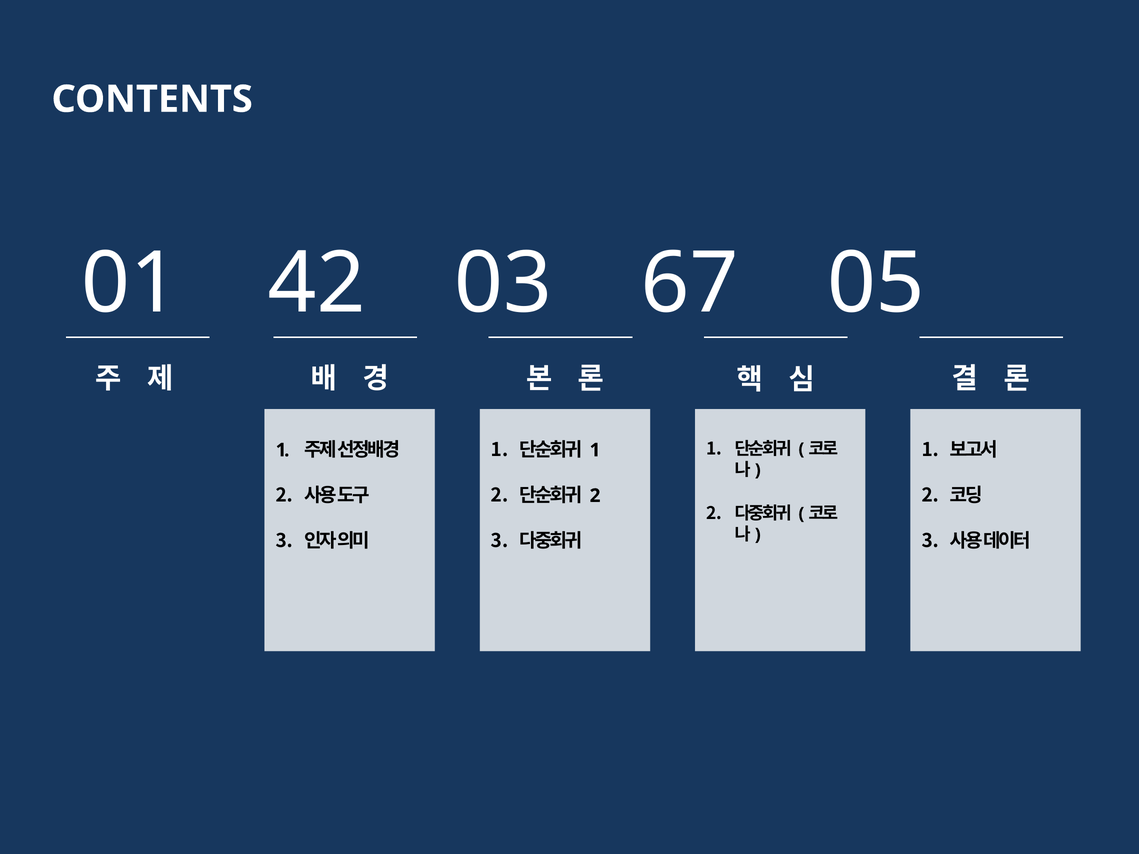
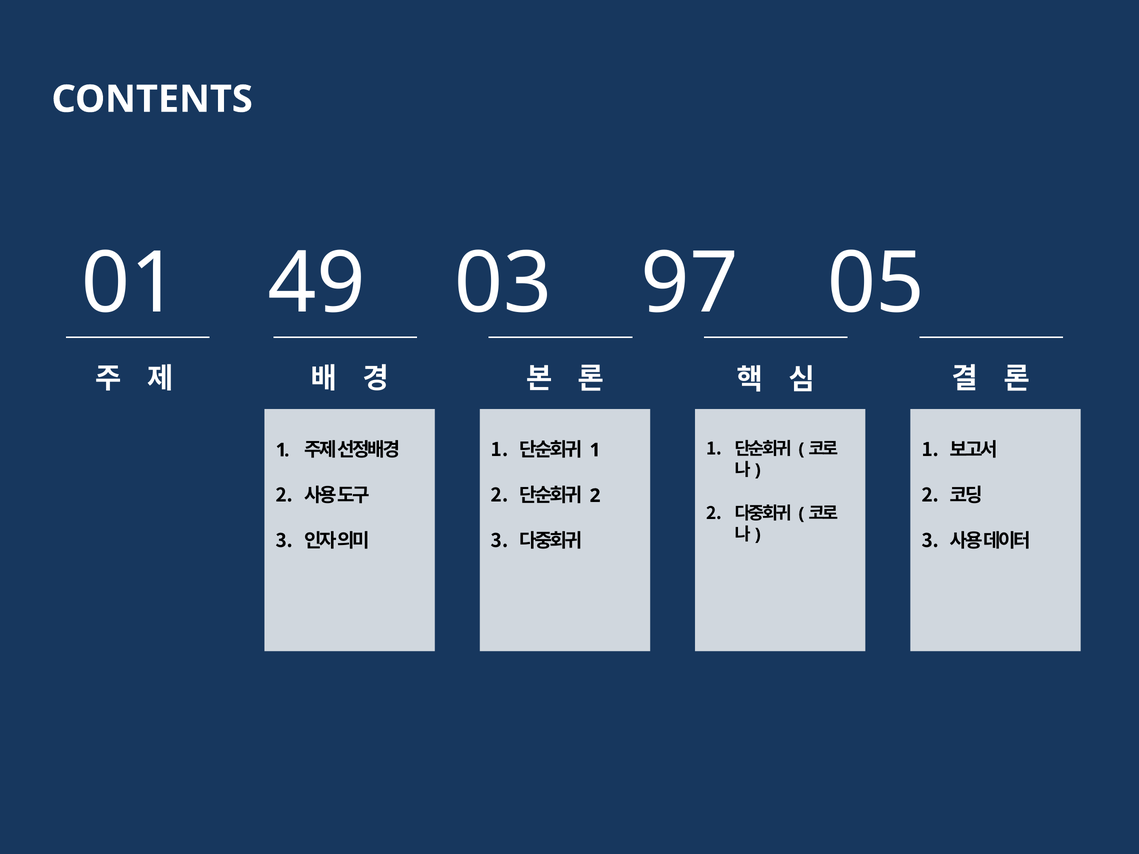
42: 42 -> 49
67: 67 -> 97
